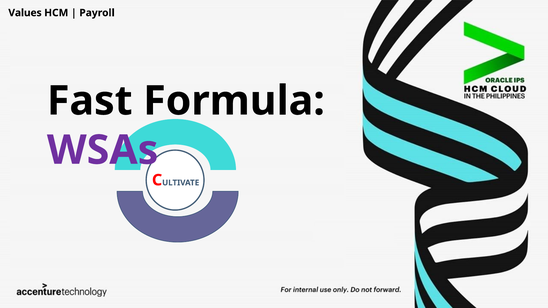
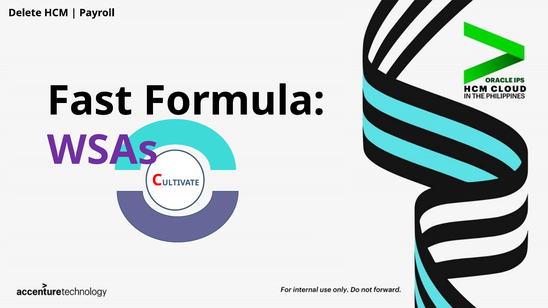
Values: Values -> Delete
